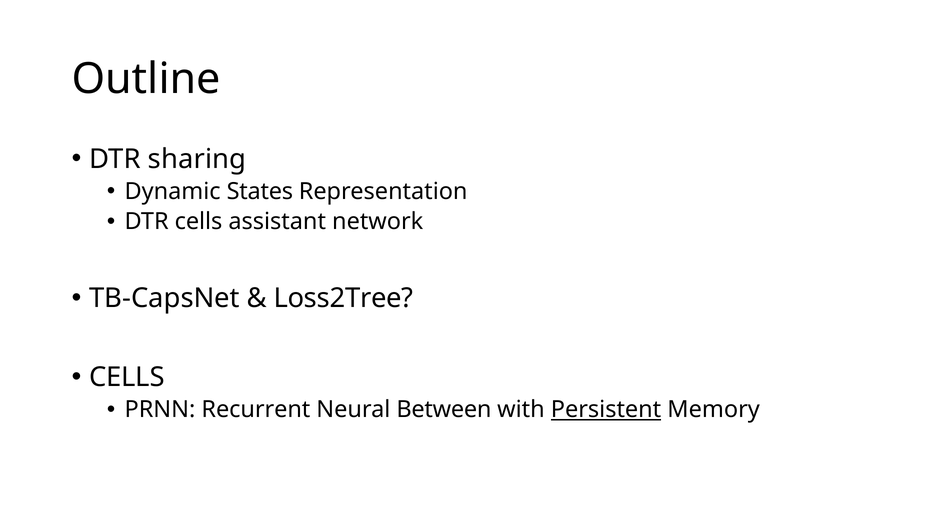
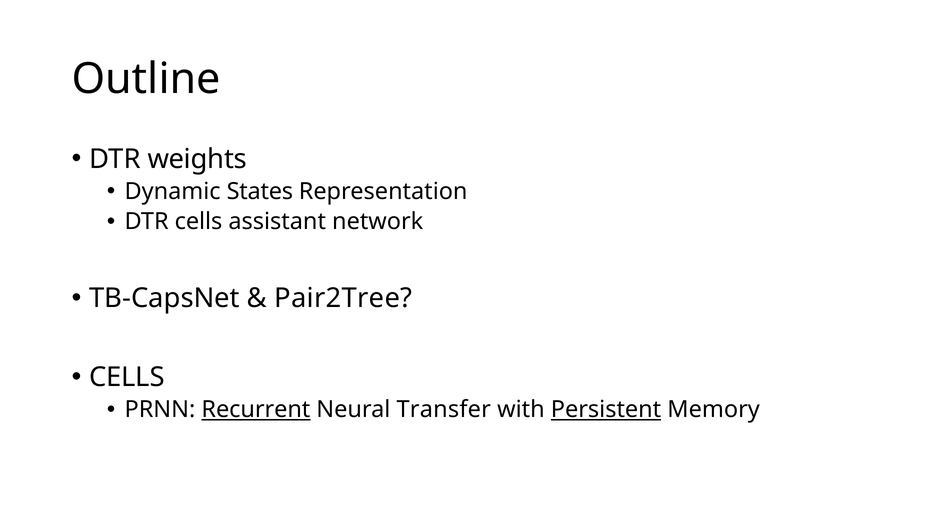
sharing: sharing -> weights
Loss2Tree: Loss2Tree -> Pair2Tree
Recurrent underline: none -> present
Between: Between -> Transfer
